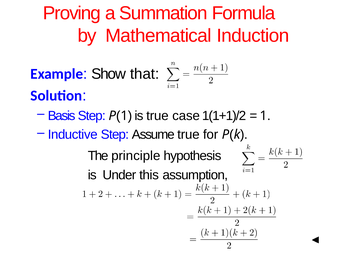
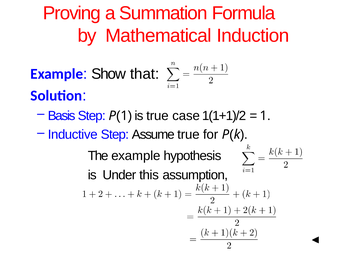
The principle: principle -> example
